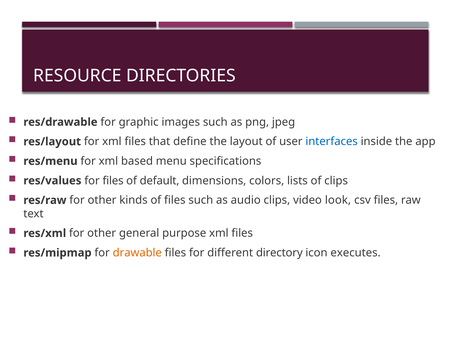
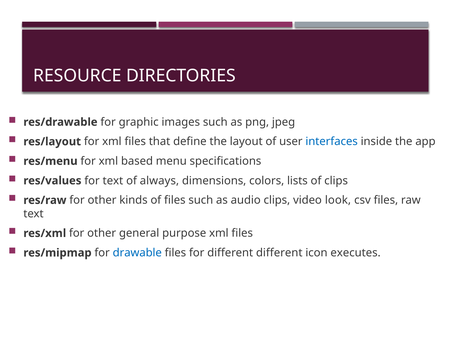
for files: files -> text
default: default -> always
drawable colour: orange -> blue
different directory: directory -> different
